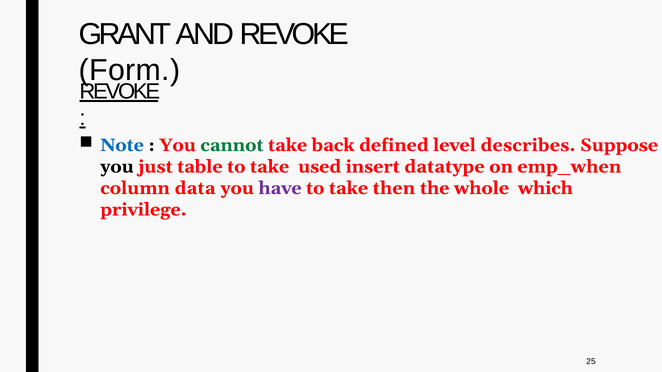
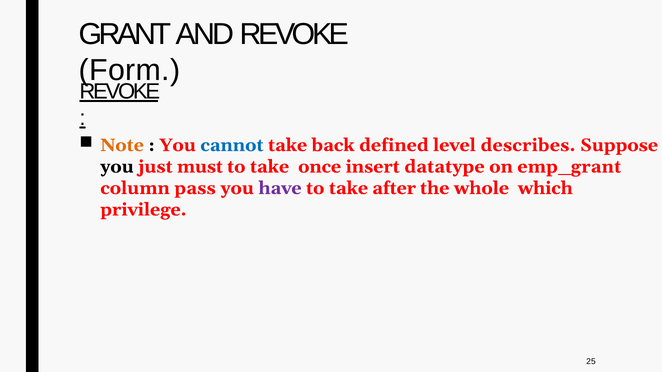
Note colour: blue -> orange
cannot colour: green -> blue
table: table -> must
used: used -> once
emp_when: emp_when -> emp_grant
data: data -> pass
then: then -> after
